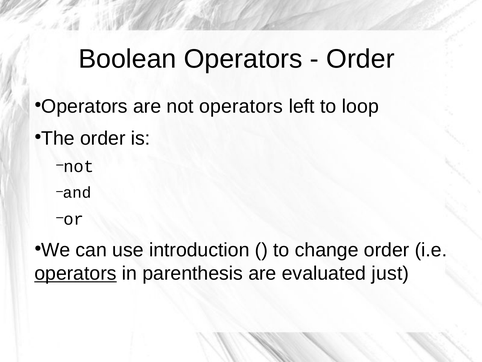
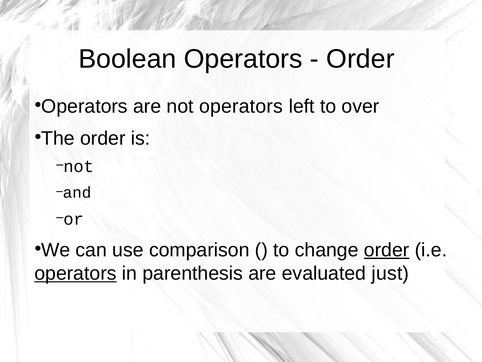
loop: loop -> over
introduction: introduction -> comparison
order at (387, 250) underline: none -> present
